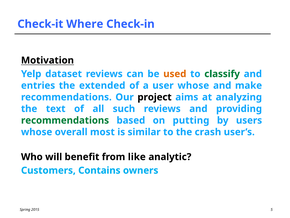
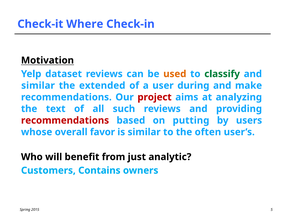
entries at (38, 85): entries -> similar
user whose: whose -> during
project colour: black -> red
recommendations at (65, 120) colour: green -> red
most: most -> favor
crash: crash -> often
like: like -> just
